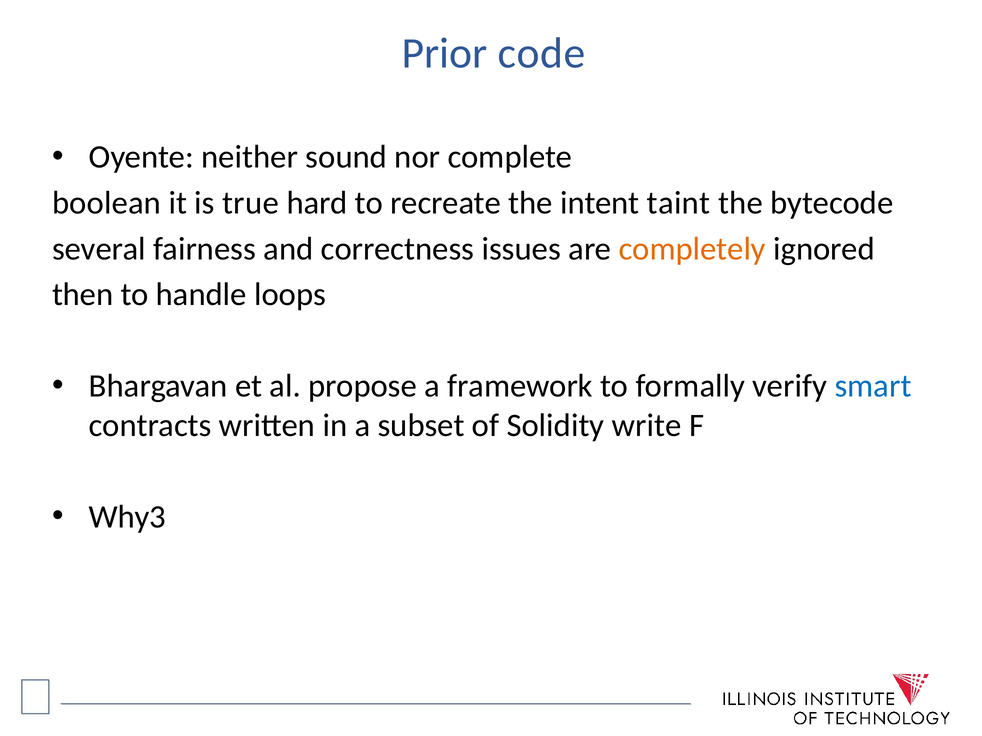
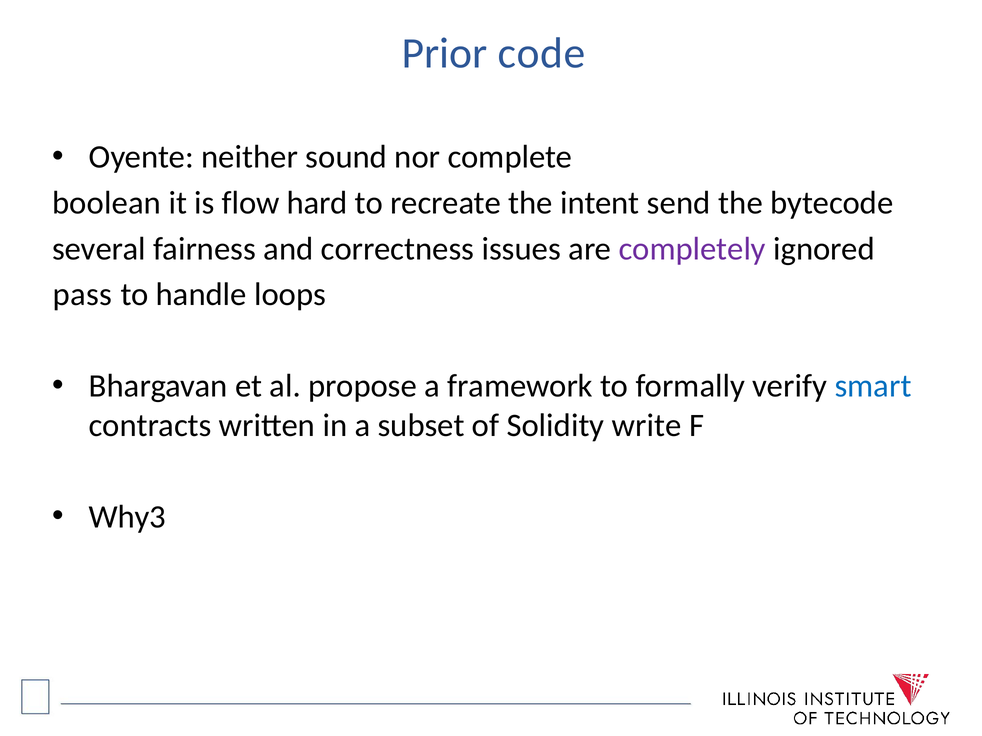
true: true -> flow
taint: taint -> send
completely colour: orange -> purple
then: then -> pass
